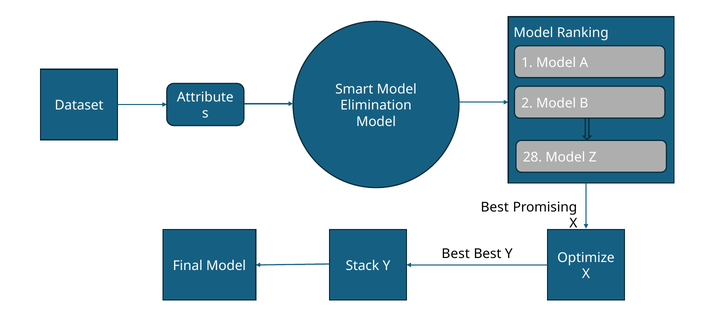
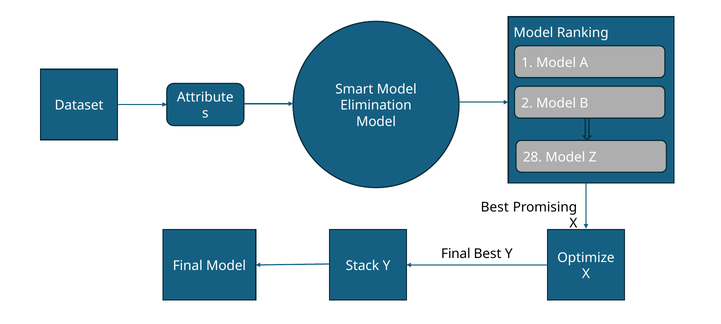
Best at (456, 254): Best -> Final
